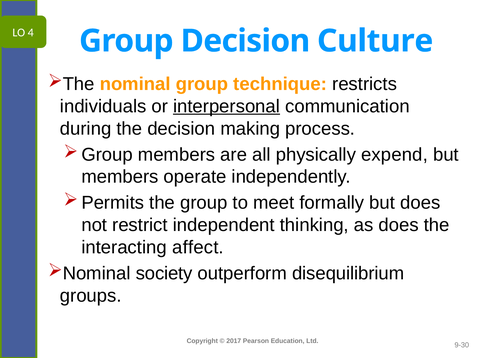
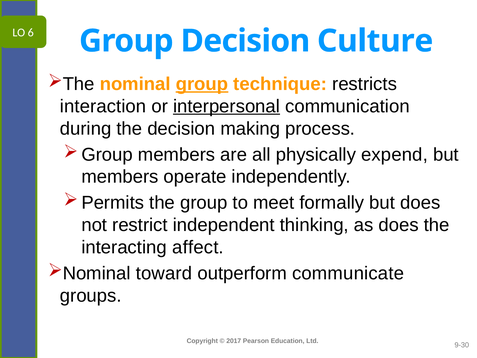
4: 4 -> 6
group at (202, 84) underline: none -> present
individuals: individuals -> interaction
society: society -> toward
disequilibrium: disequilibrium -> communicate
